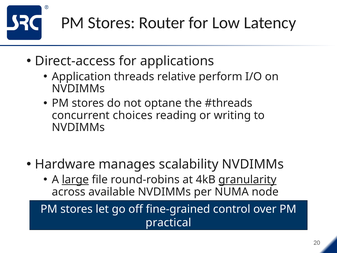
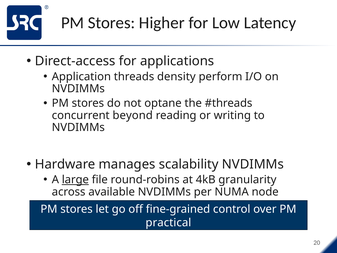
Router: Router -> Higher
relative: relative -> density
choices: choices -> beyond
granularity underline: present -> none
